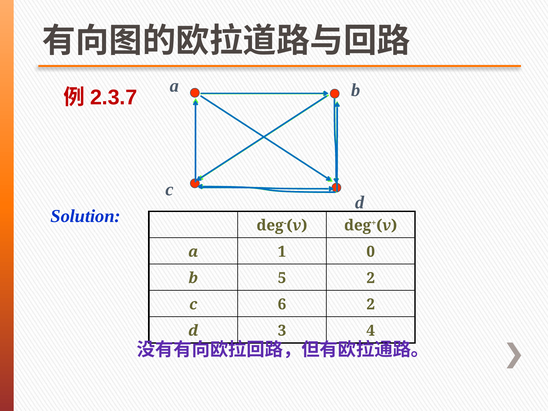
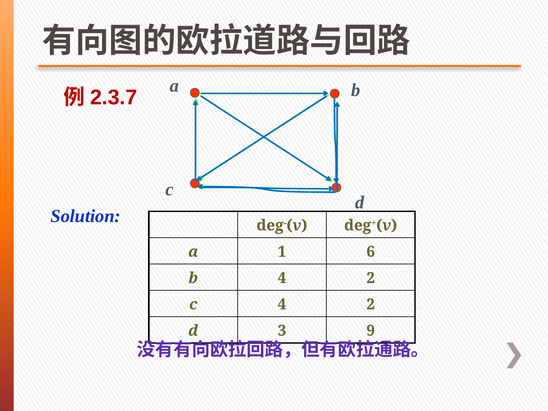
0: 0 -> 6
b 5: 5 -> 4
c 6: 6 -> 4
4: 4 -> 9
